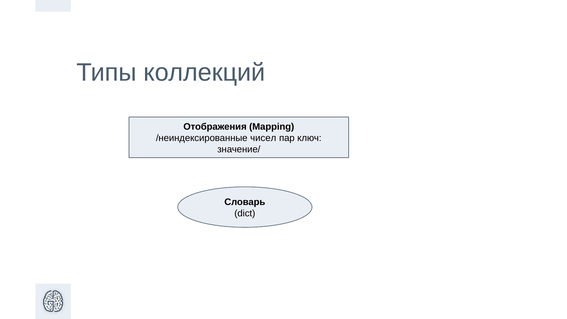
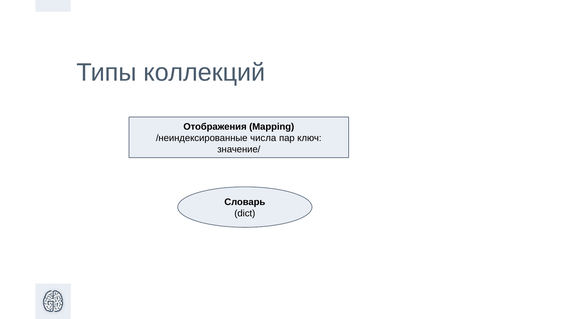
чисел: чисел -> числа
